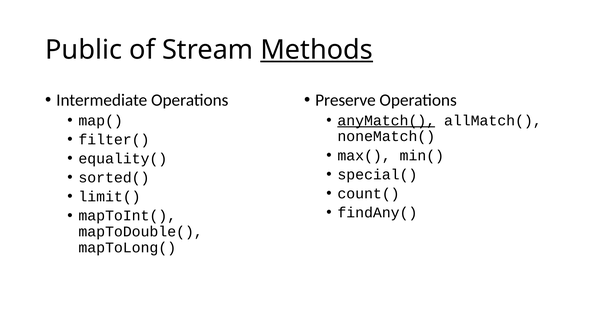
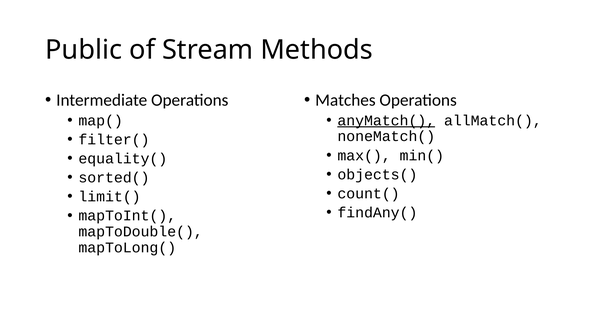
Methods underline: present -> none
Preserve: Preserve -> Matches
special(: special( -> objects(
